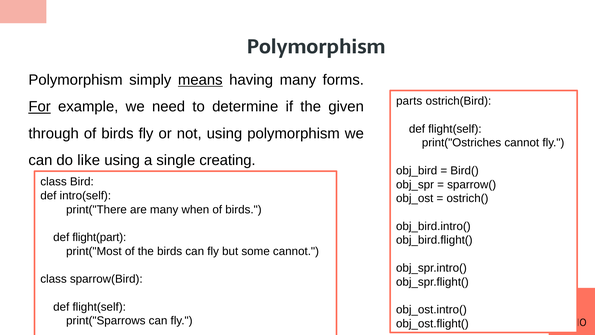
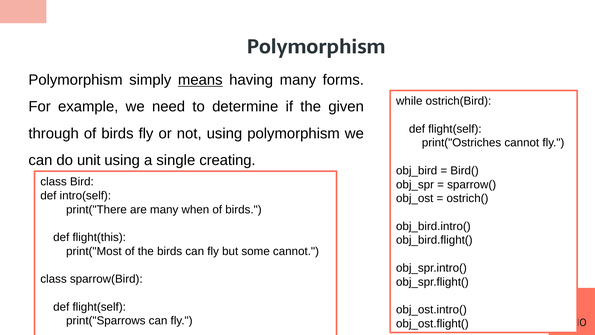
parts: parts -> while
For underline: present -> none
like: like -> unit
flight(part: flight(part -> flight(this
